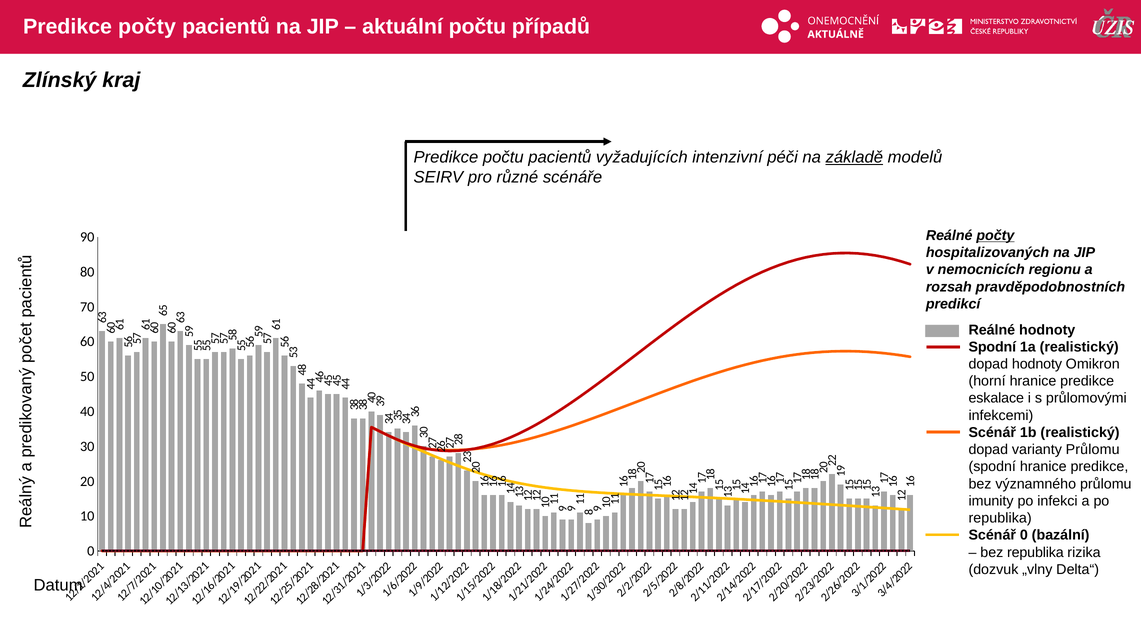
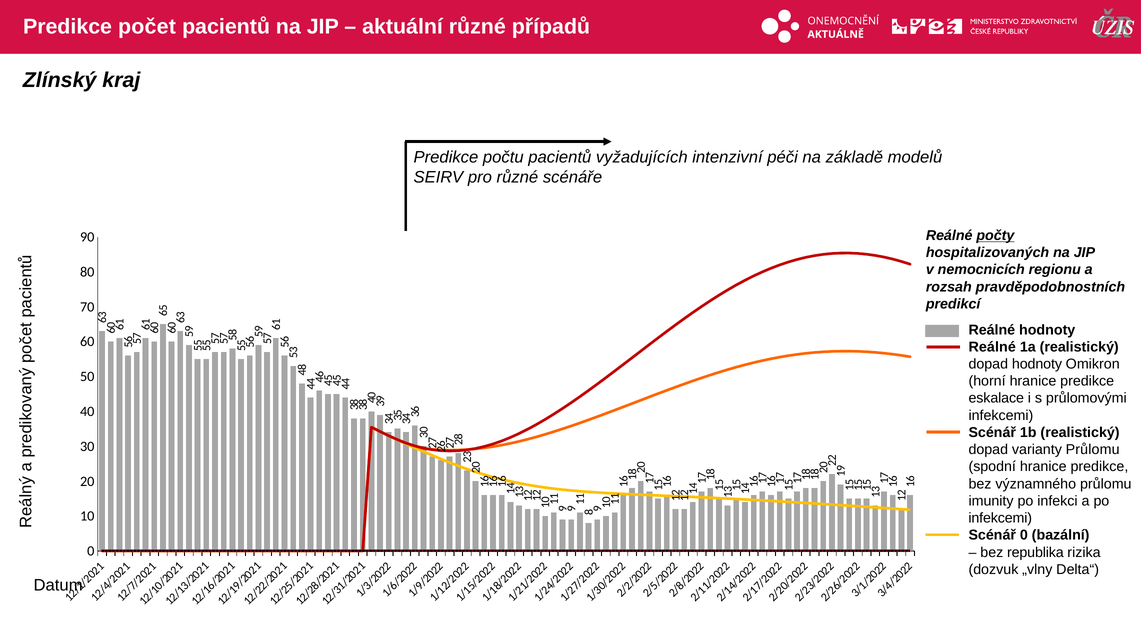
Predikce počty: počty -> počet
aktuální počtu: počtu -> různé
základě underline: present -> none
Spodní at (992, 347): Spodní -> Reálné
republika at (1000, 518): republika -> infekcemi
